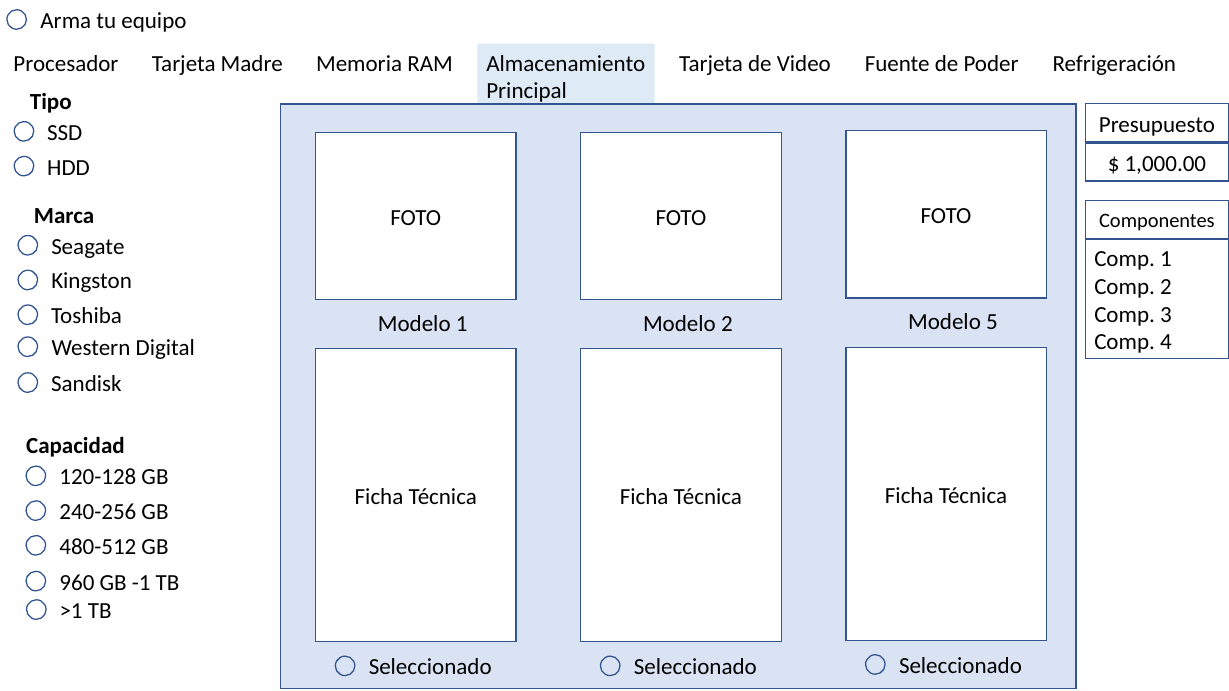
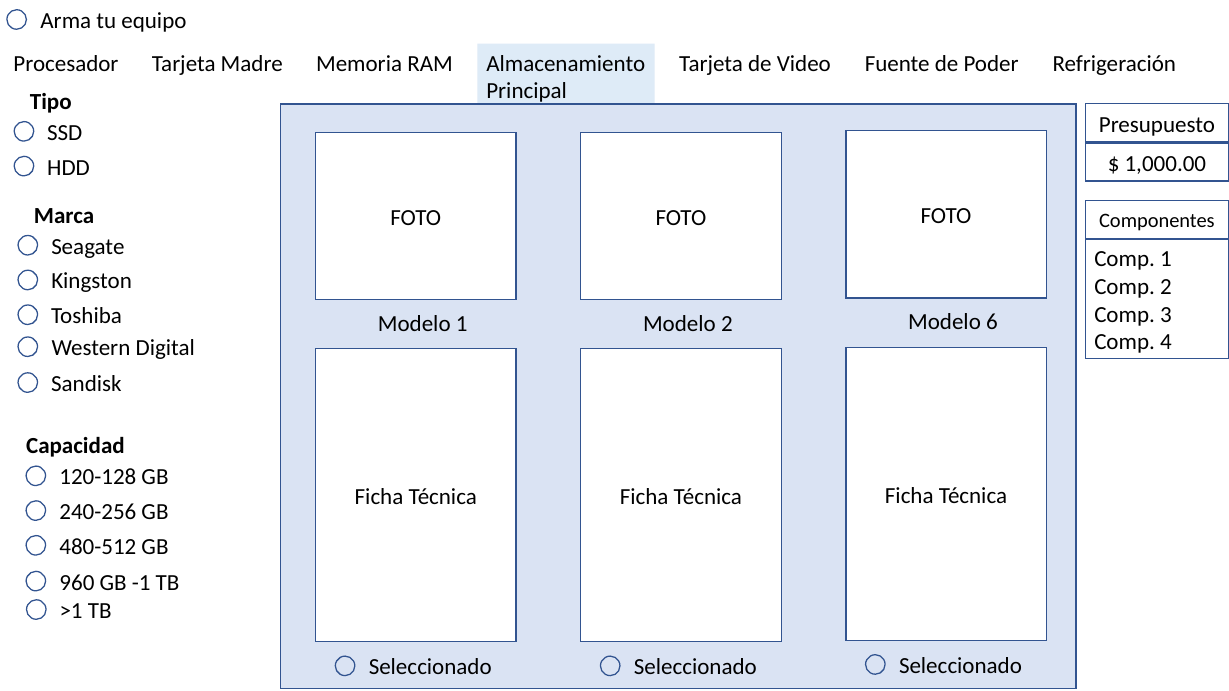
5: 5 -> 6
